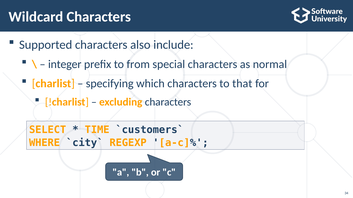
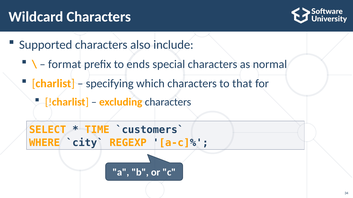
integer: integer -> format
from: from -> ends
